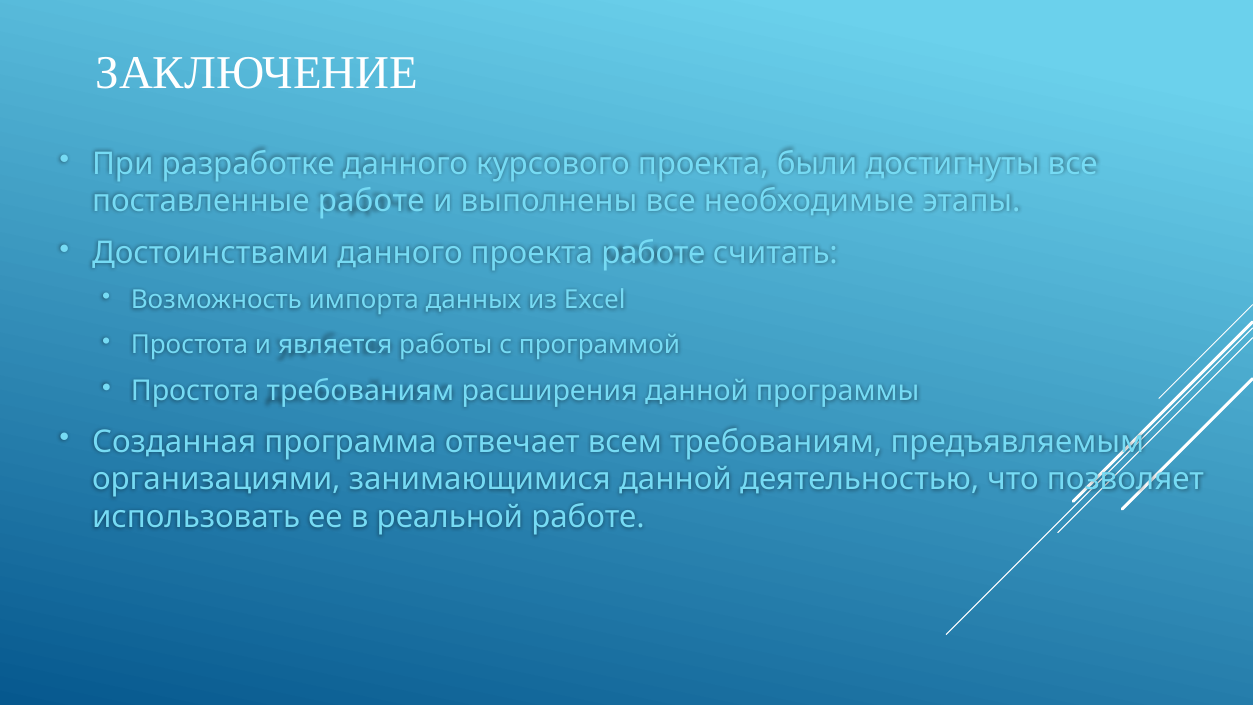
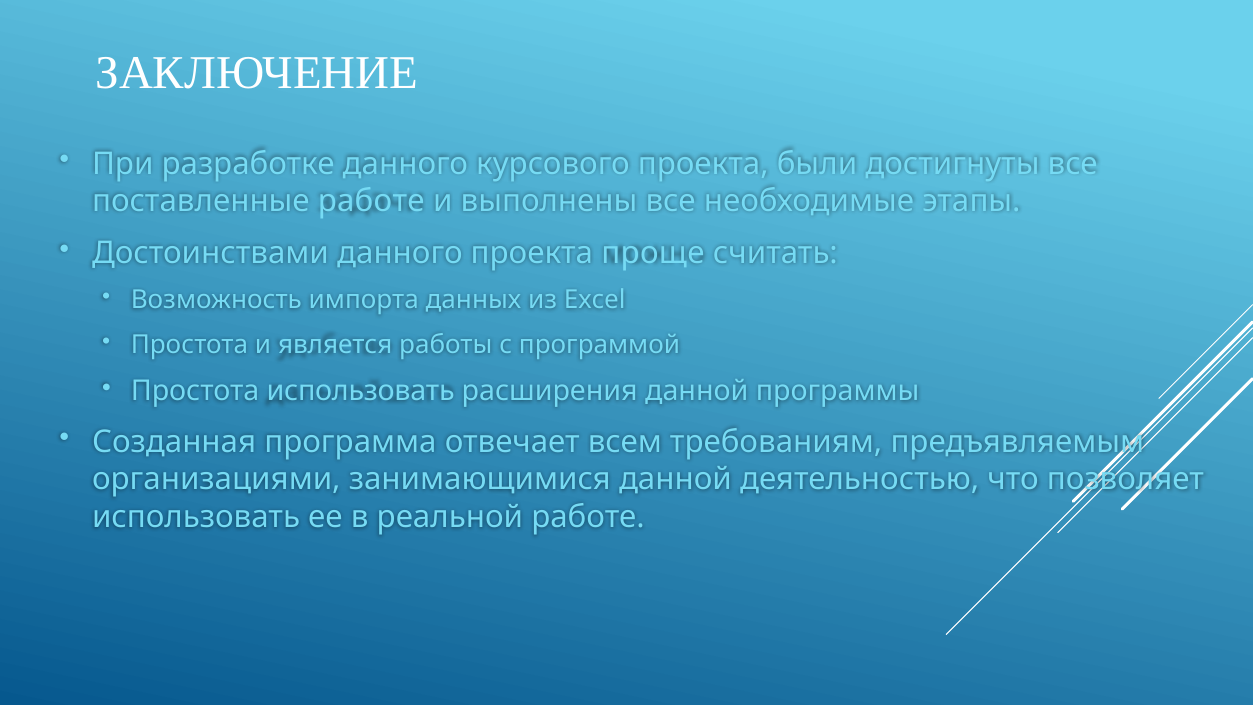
проекта работе: работе -> проще
Простота требованиям: требованиям -> использовать
